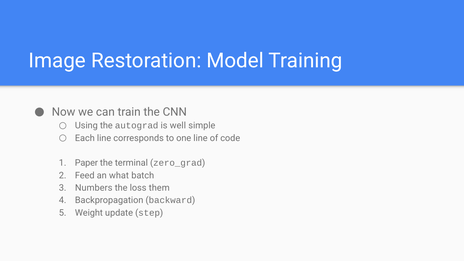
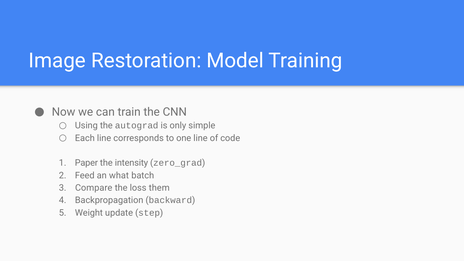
well: well -> only
terminal: terminal -> intensity
Numbers: Numbers -> Compare
